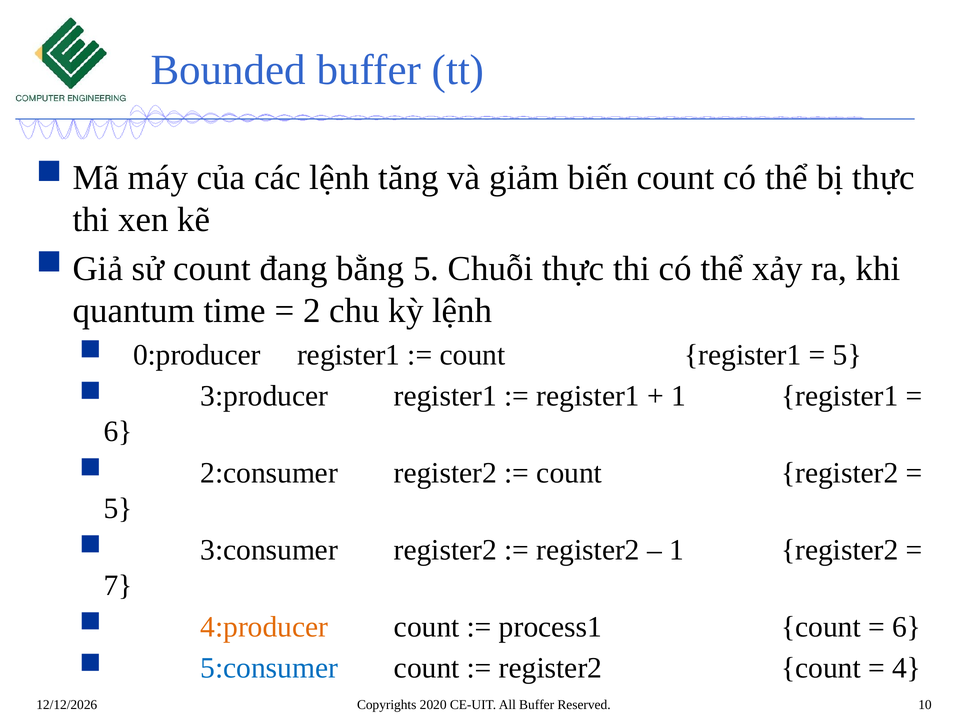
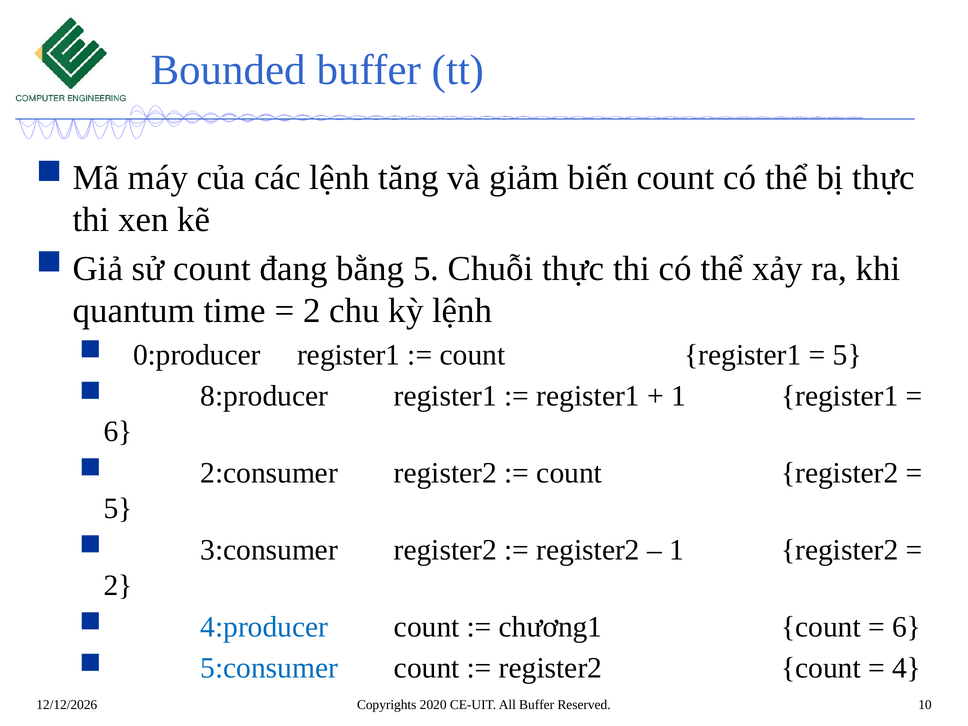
3:producer: 3:producer -> 8:producer
7 at (118, 585): 7 -> 2
4:producer colour: orange -> blue
process1: process1 -> chương1
